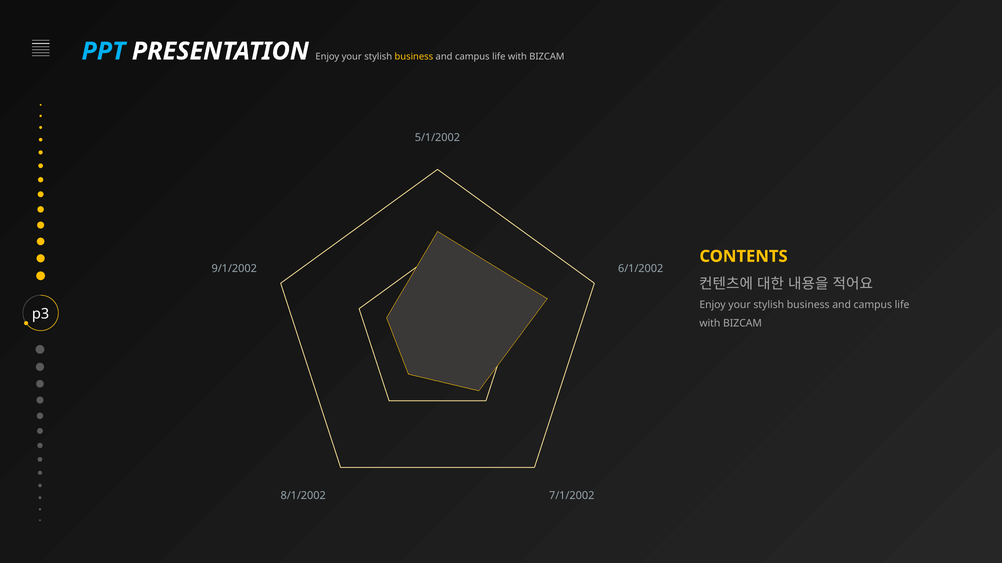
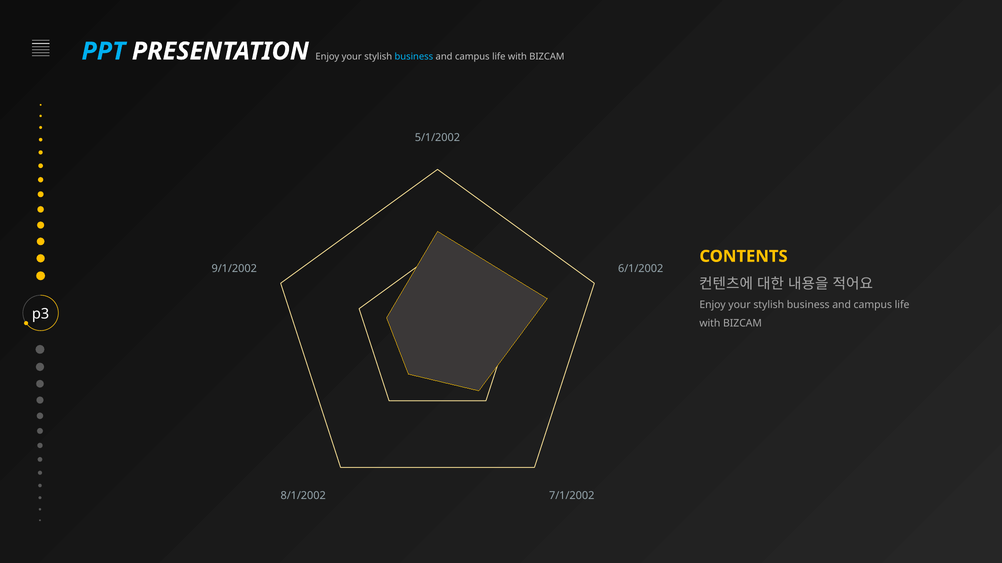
business at (414, 56) colour: yellow -> light blue
